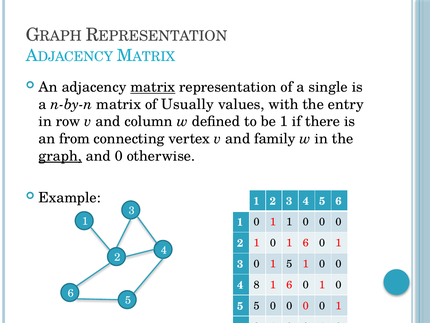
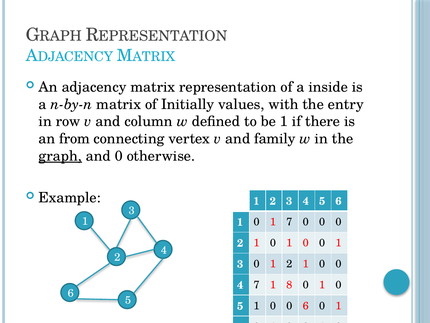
matrix at (153, 87) underline: present -> none
single: single -> inside
Usually: Usually -> Initially
1 1: 1 -> 7
1 0 1 6: 6 -> 0
0 1 5: 5 -> 2
4 8: 8 -> 7
6 at (289, 284): 6 -> 8
5 at (257, 305): 5 -> 1
0 at (306, 305): 0 -> 6
